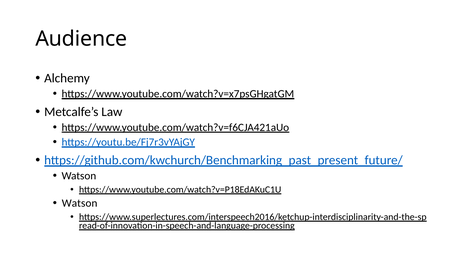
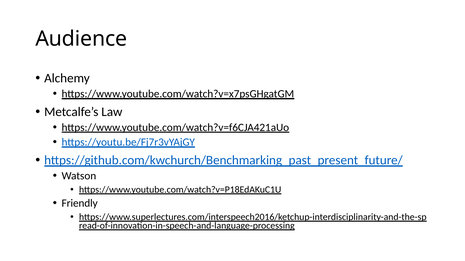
Watson at (80, 204): Watson -> Friendly
